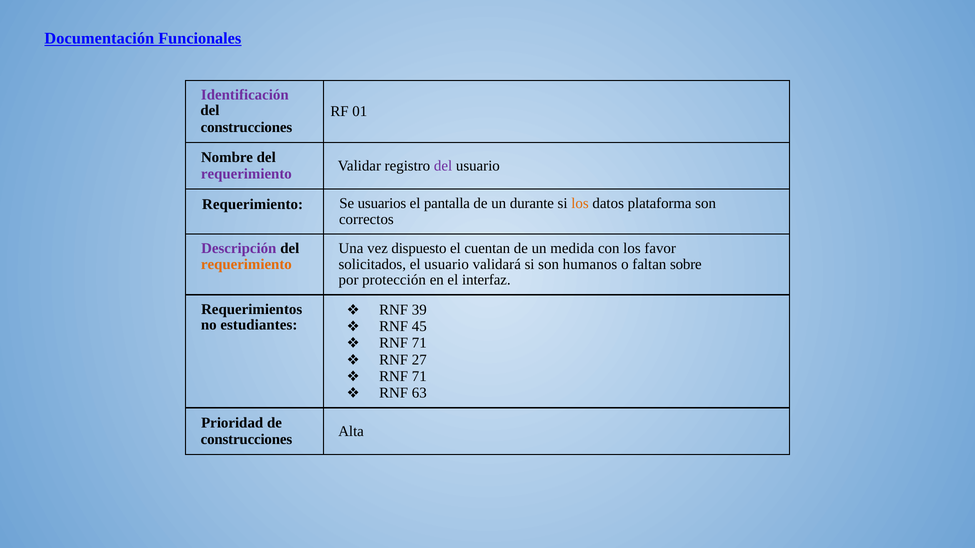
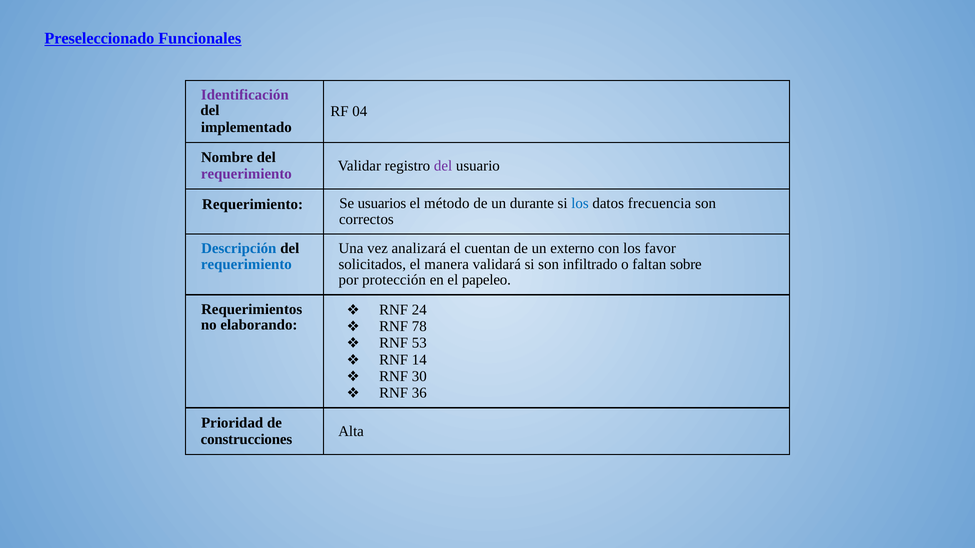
Documentación: Documentación -> Preseleccionado
01: 01 -> 04
construcciones at (246, 128): construcciones -> implementado
pantalla: pantalla -> método
los at (580, 204) colour: orange -> blue
plataforma: plataforma -> frecuencia
Descripción colour: purple -> blue
dispuesto: dispuesto -> analizará
medida: medida -> externo
requerimiento at (246, 264) colour: orange -> blue
el usuario: usuario -> manera
humanos: humanos -> infiltrado
interfaz: interfaz -> papeleo
39: 39 -> 24
estudiantes: estudiantes -> elaborando
45: 45 -> 78
71 at (419, 343): 71 -> 53
27: 27 -> 14
71 at (419, 376): 71 -> 30
63: 63 -> 36
